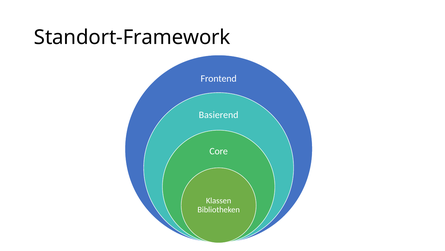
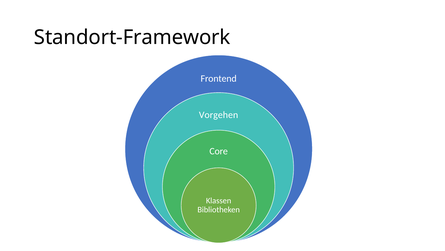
Basierend: Basierend -> Vorgehen
